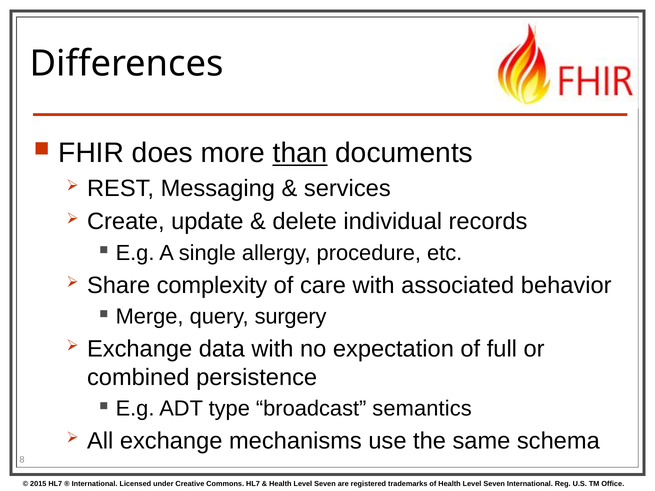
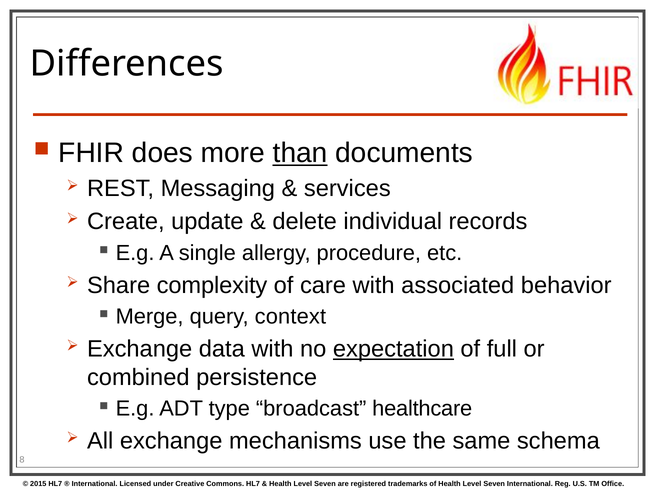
surgery: surgery -> context
expectation underline: none -> present
semantics: semantics -> healthcare
